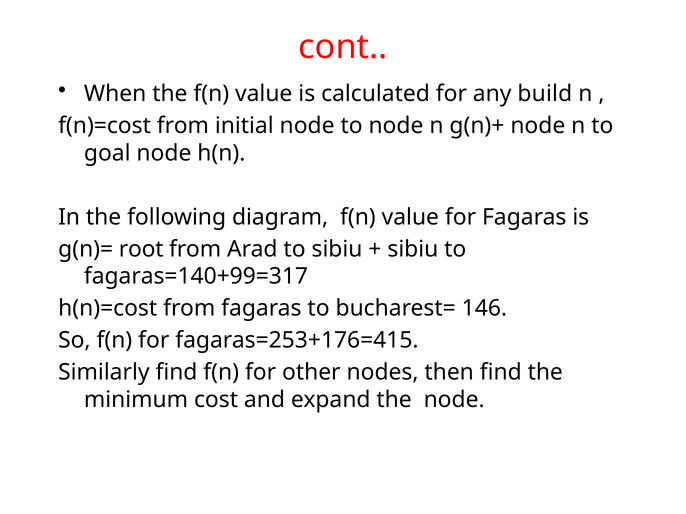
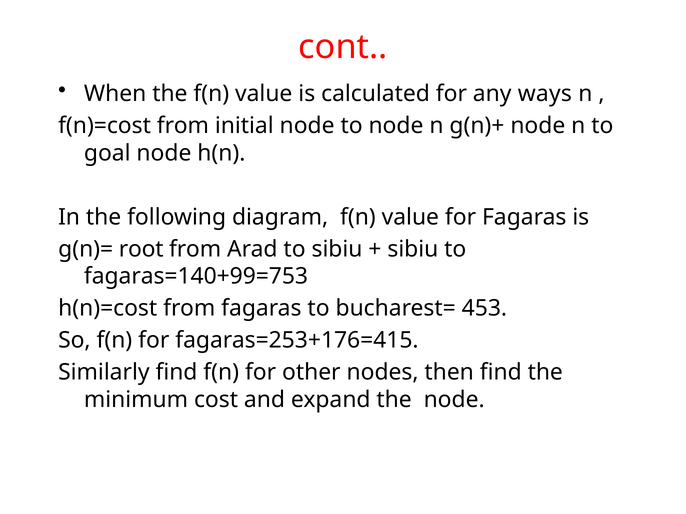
build: build -> ways
fagaras=140+99=317: fagaras=140+99=317 -> fagaras=140+99=753
146: 146 -> 453
